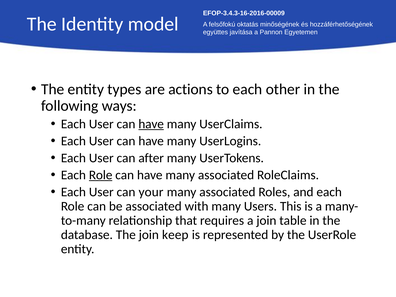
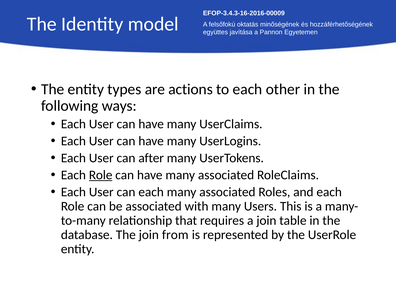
have at (151, 124) underline: present -> none
can your: your -> each
keep: keep -> from
